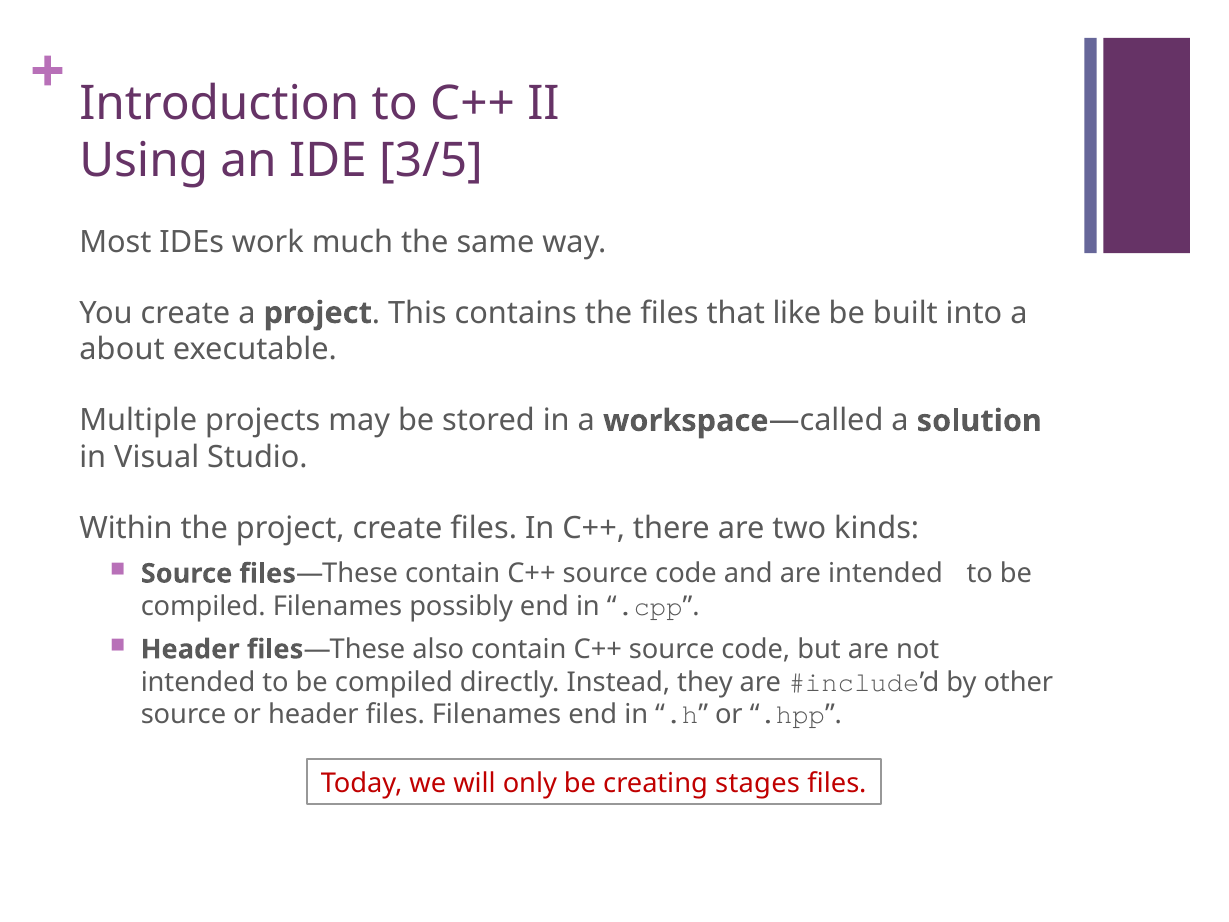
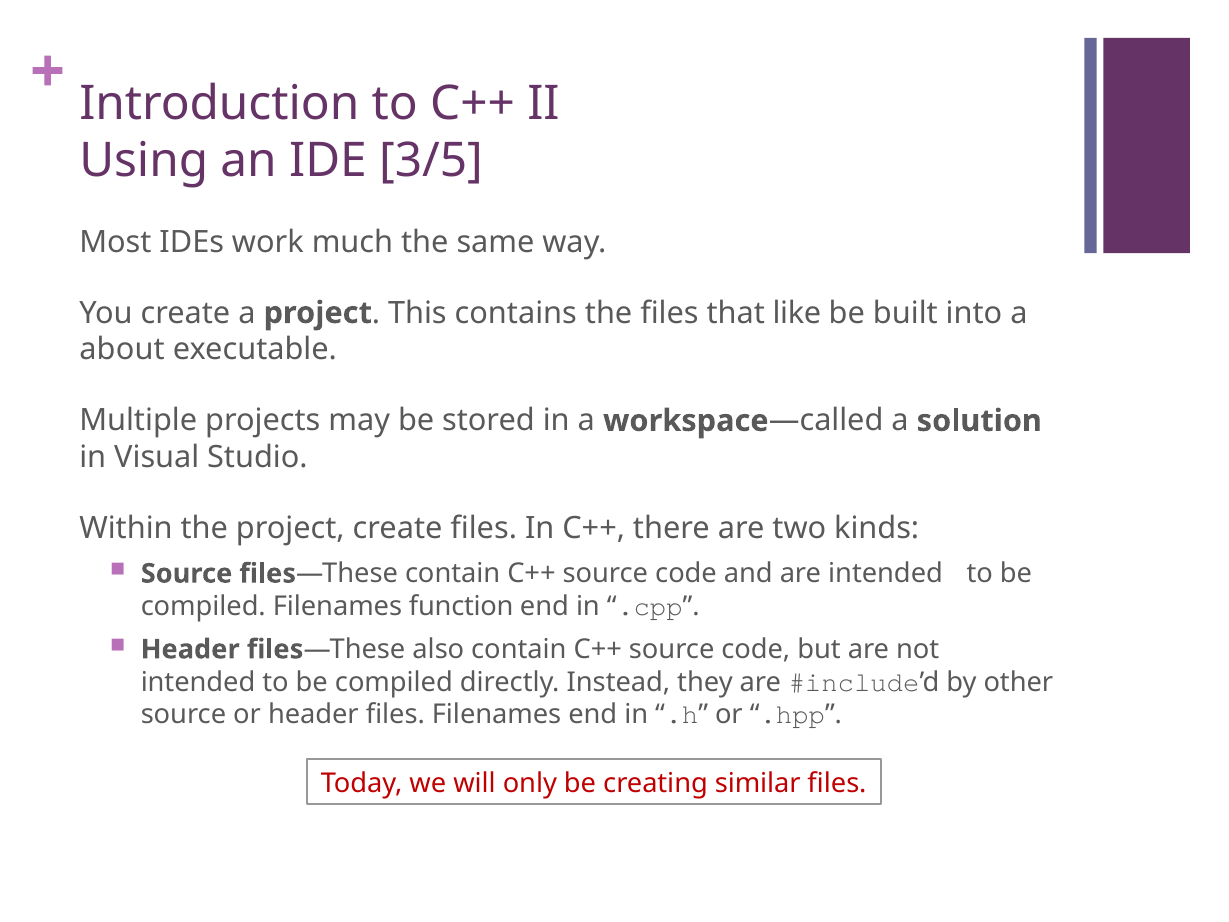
possibly: possibly -> function
stages: stages -> similar
